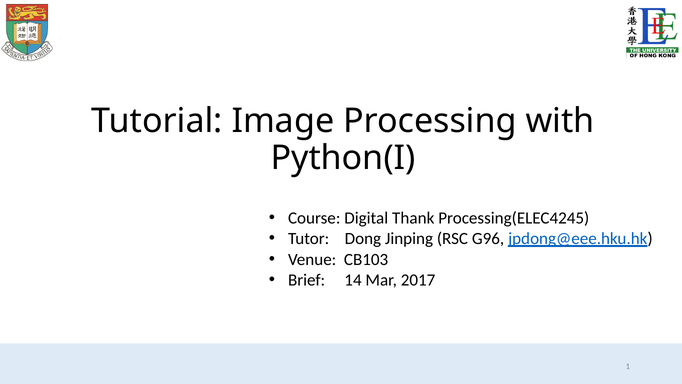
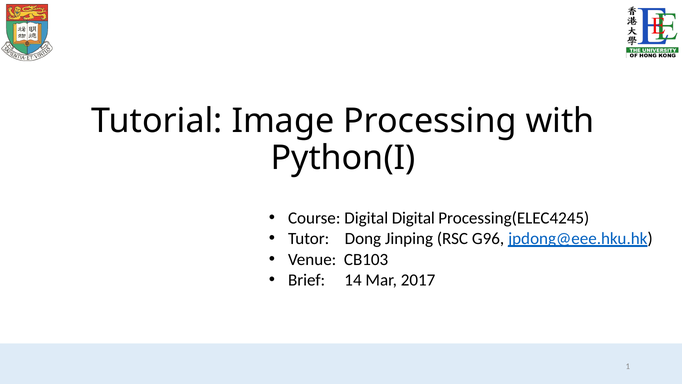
Digital Thank: Thank -> Digital
